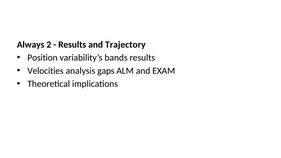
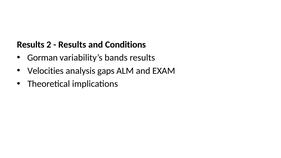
Always at (31, 45): Always -> Results
Trajectory: Trajectory -> Conditions
Position: Position -> Gorman
